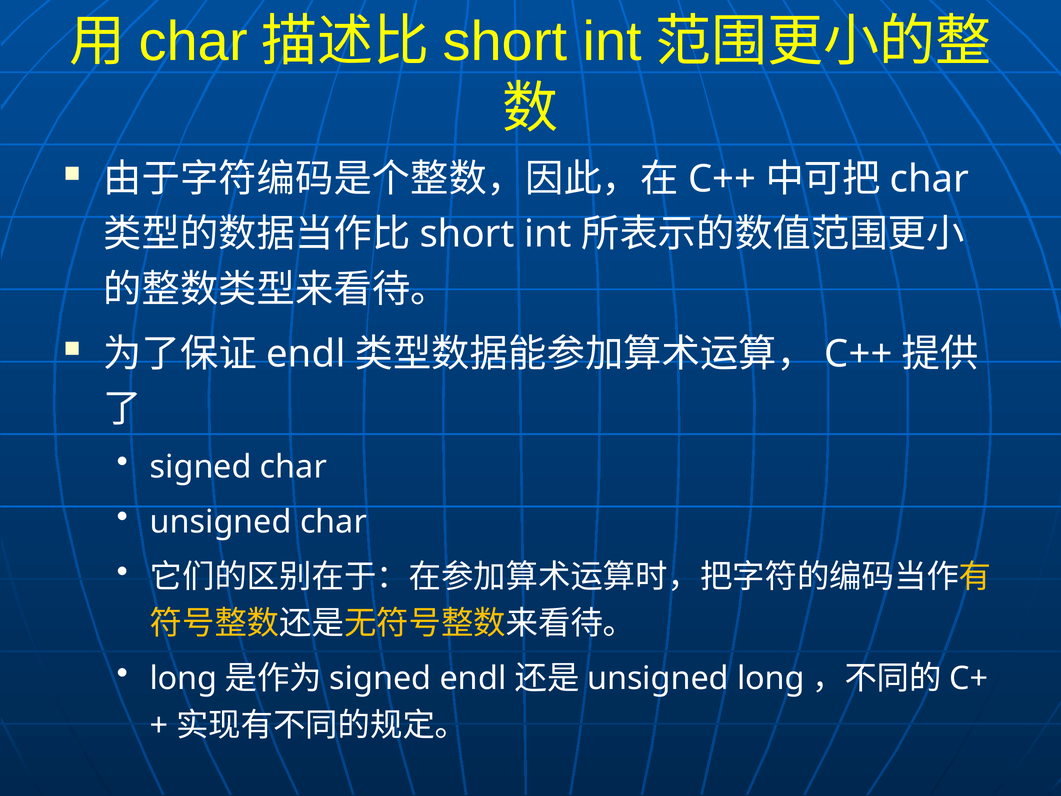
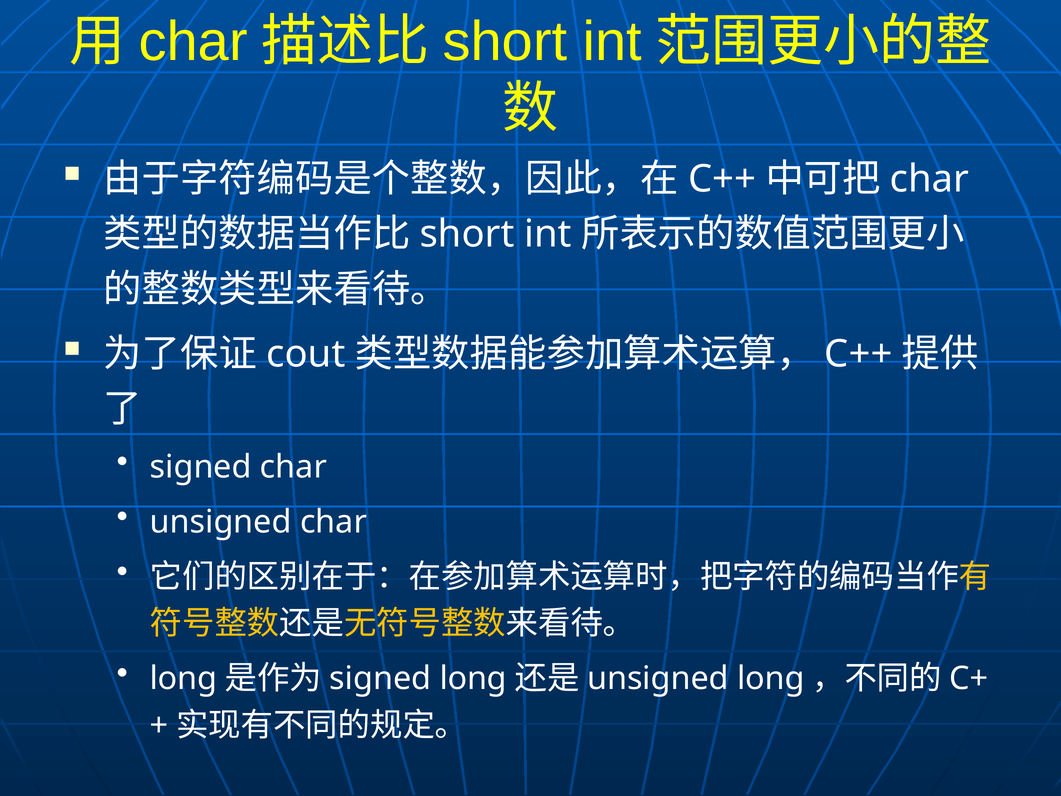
endl at (306, 354): endl -> cout
signed endl: endl -> long
